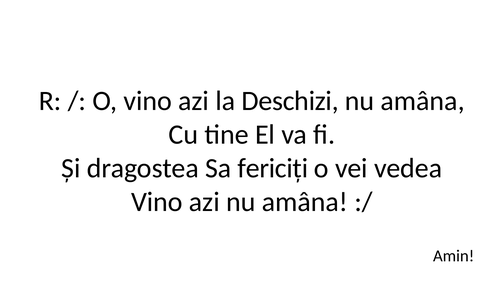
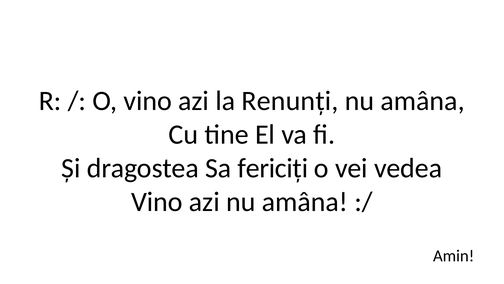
Deschizi: Deschizi -> Renunți
